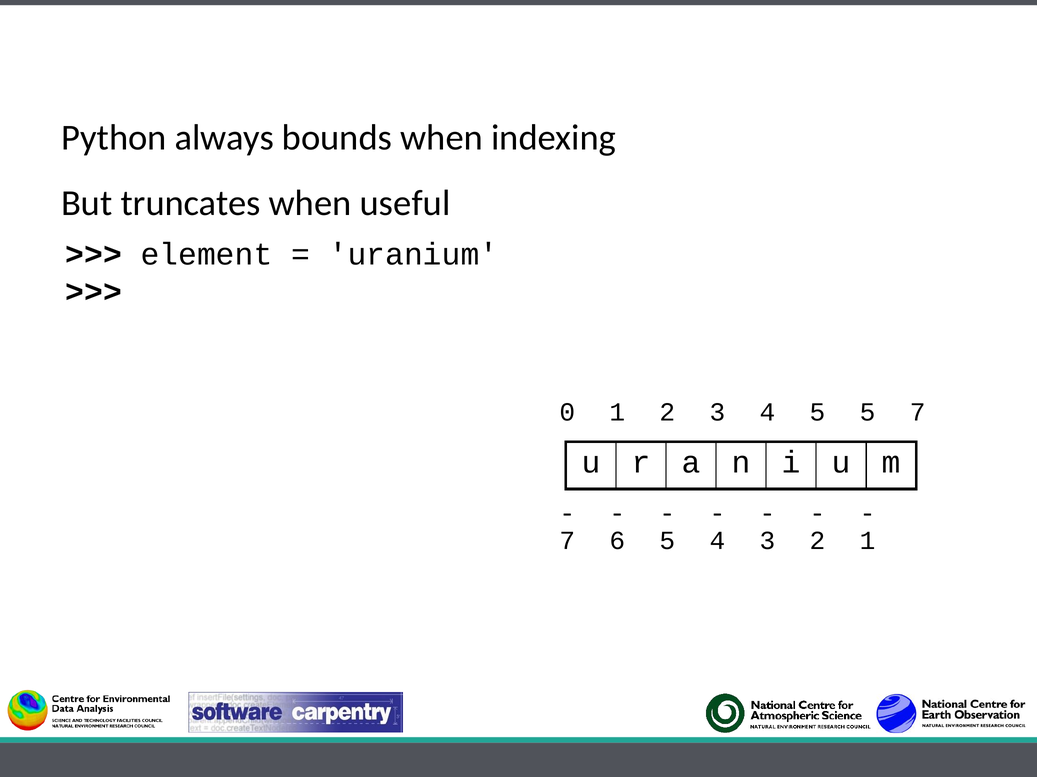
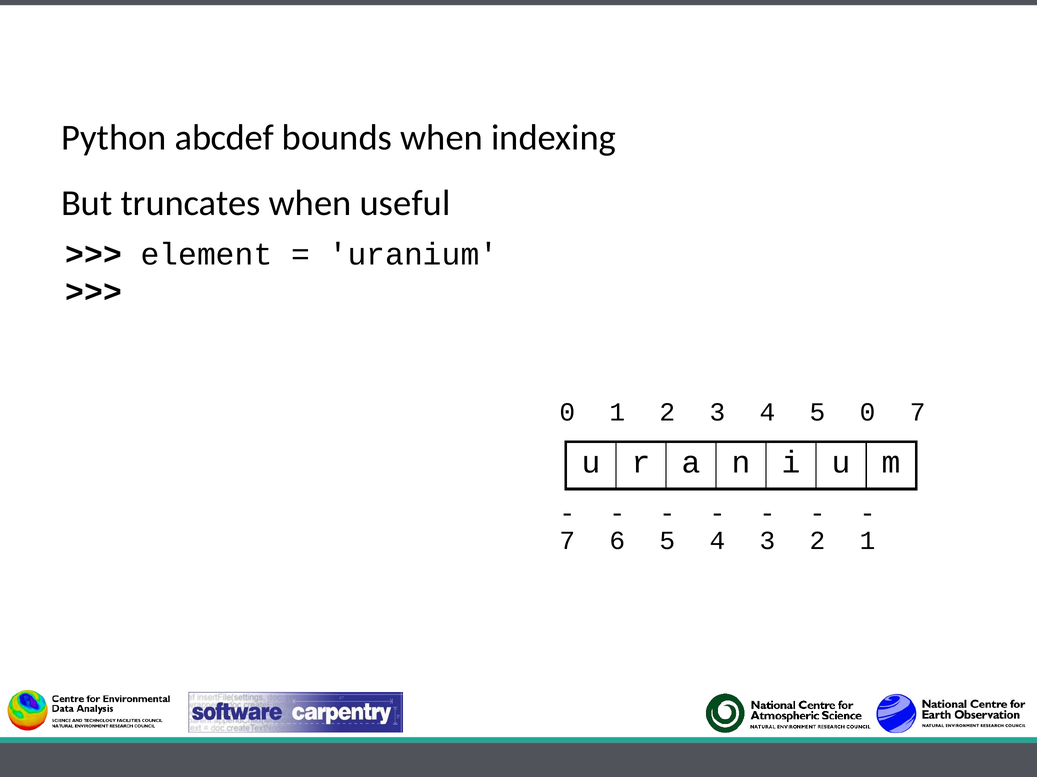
always: always -> abcdef
5 5: 5 -> 0
